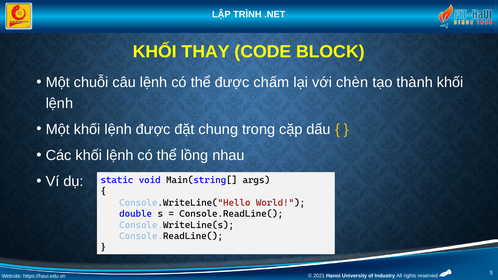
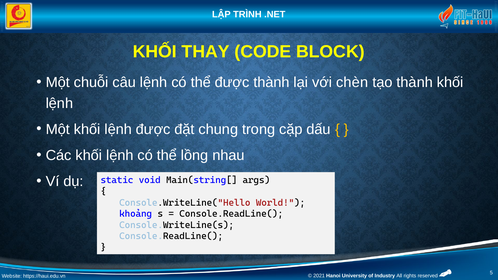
được chấm: chấm -> thành
double: double -> khoảng
